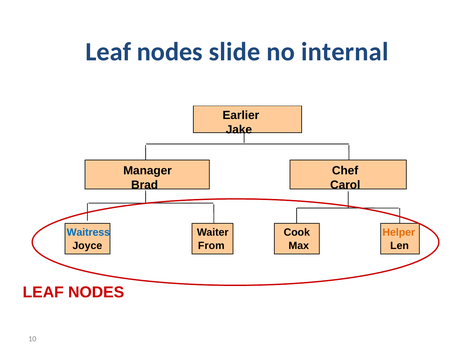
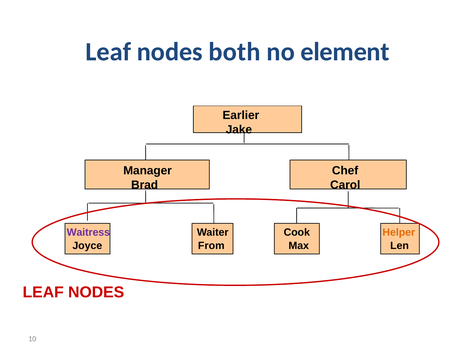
slide: slide -> both
internal: internal -> element
Waitress colour: blue -> purple
